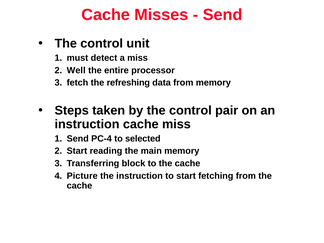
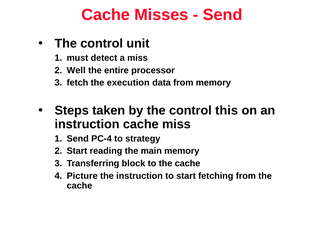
refreshing: refreshing -> execution
pair: pair -> this
selected: selected -> strategy
